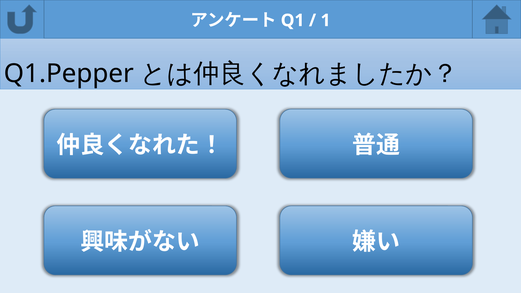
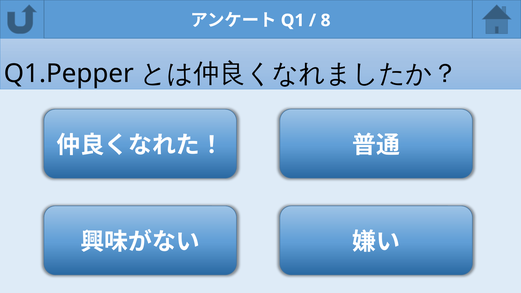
1: 1 -> 8
